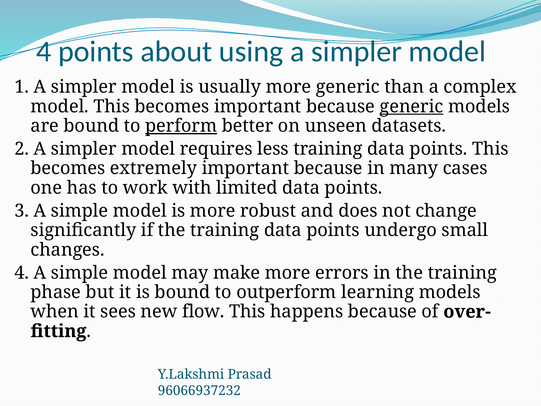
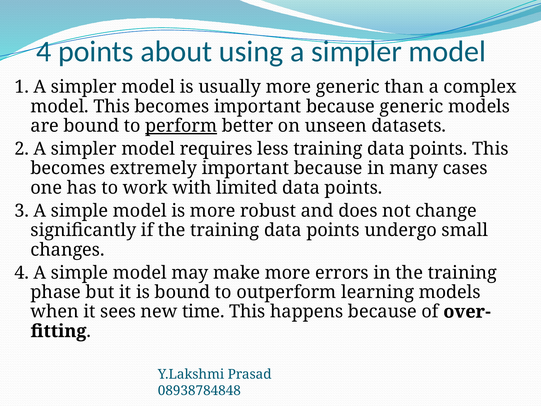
generic at (412, 106) underline: present -> none
flow: flow -> time
96066937232: 96066937232 -> 08938784848
